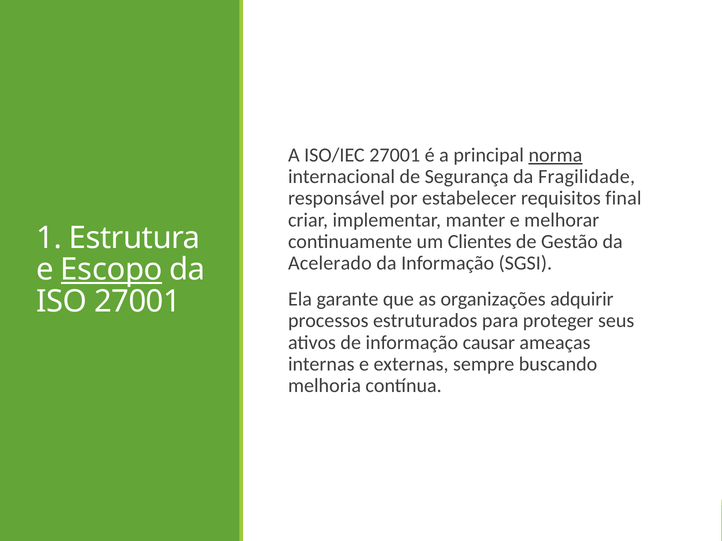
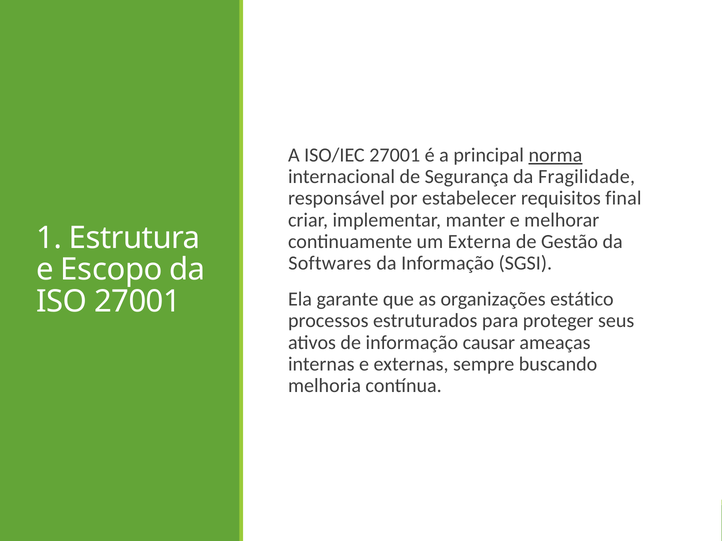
Clientes: Clientes -> Externa
Acelerado: Acelerado -> Softwares
Escopo underline: present -> none
adquirir: adquirir -> estático
